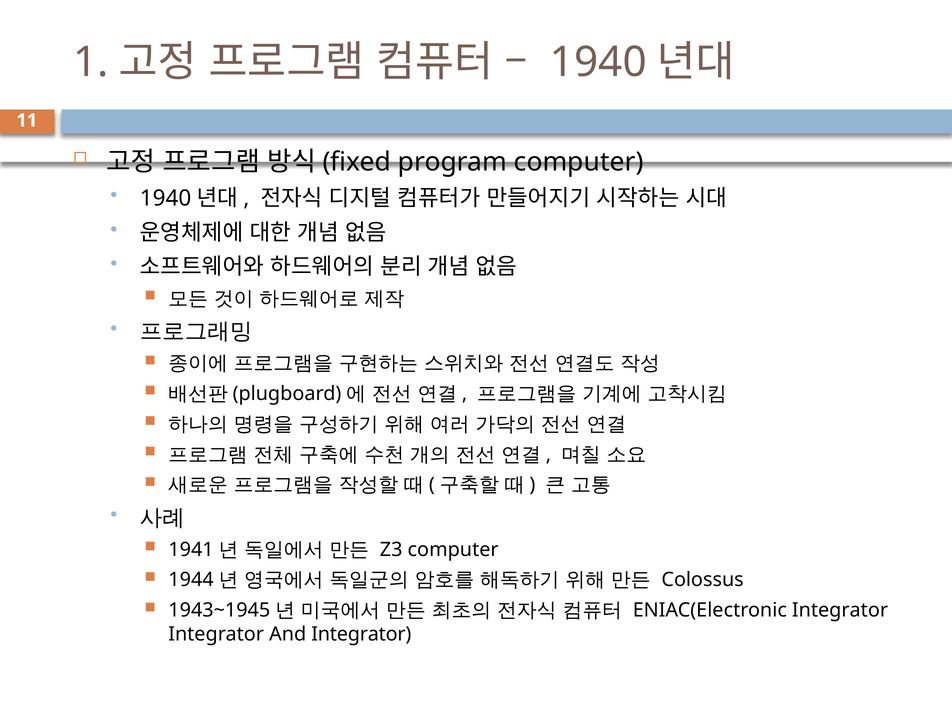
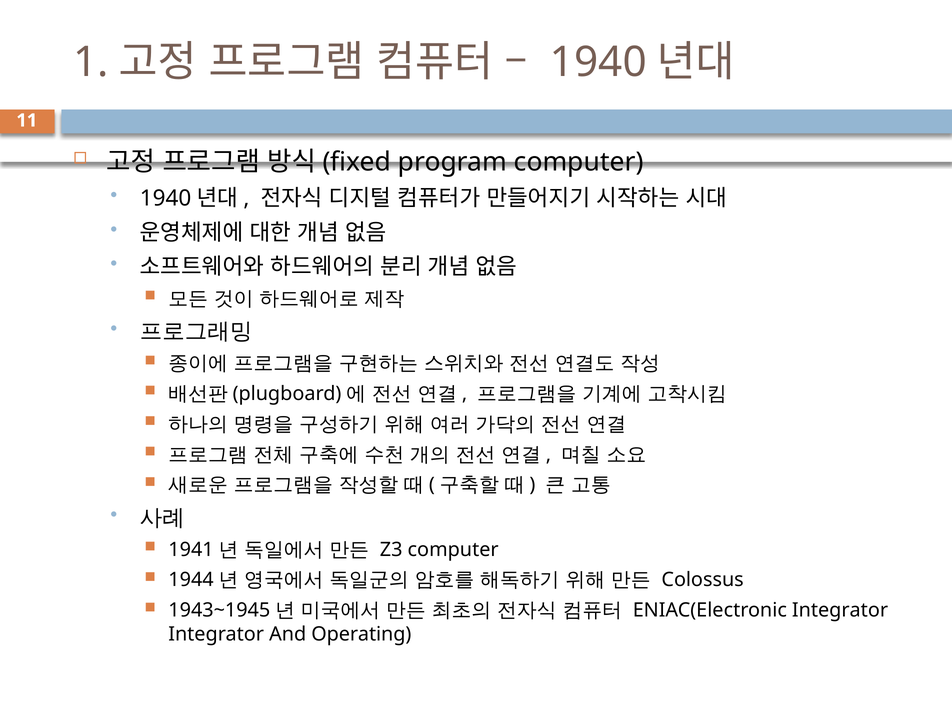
And Integrator: Integrator -> Operating
